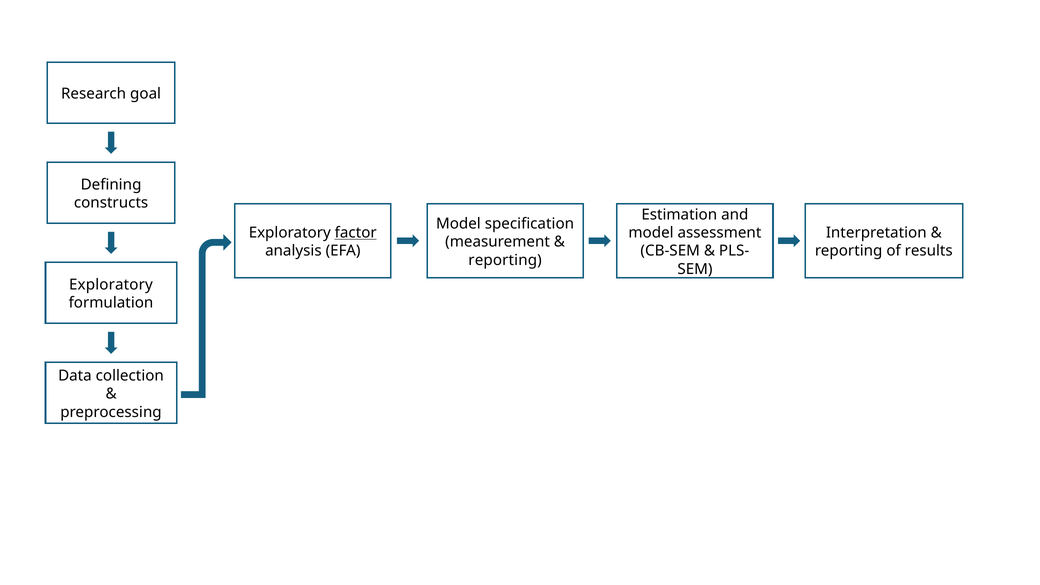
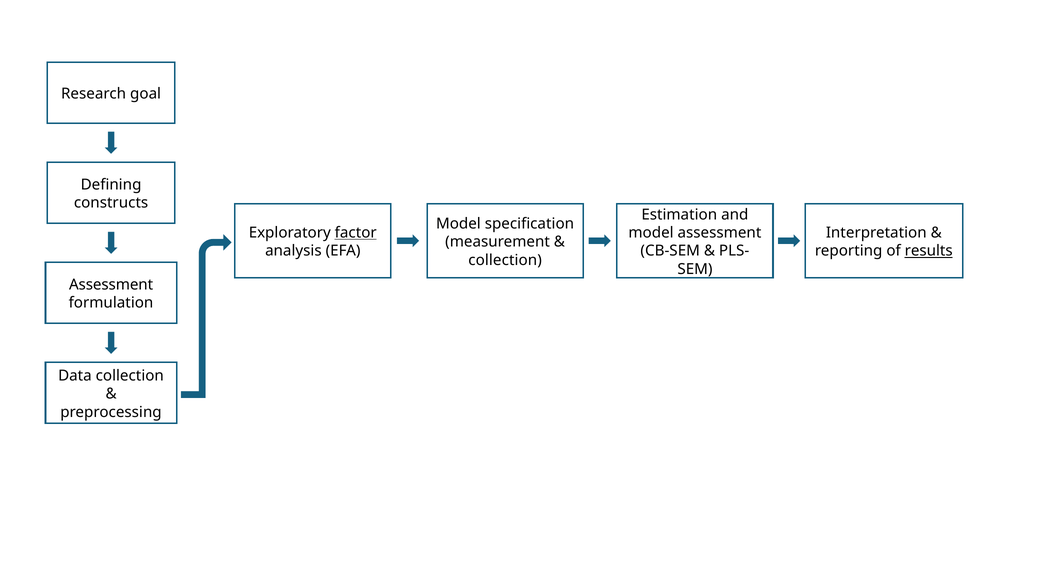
results underline: none -> present
reporting at (505, 260): reporting -> collection
Exploratory at (111, 285): Exploratory -> Assessment
